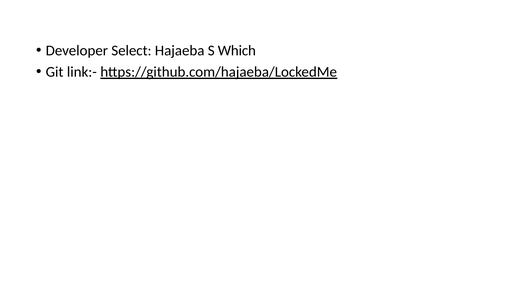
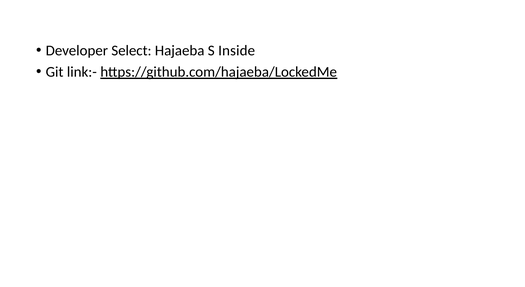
Which: Which -> Inside
